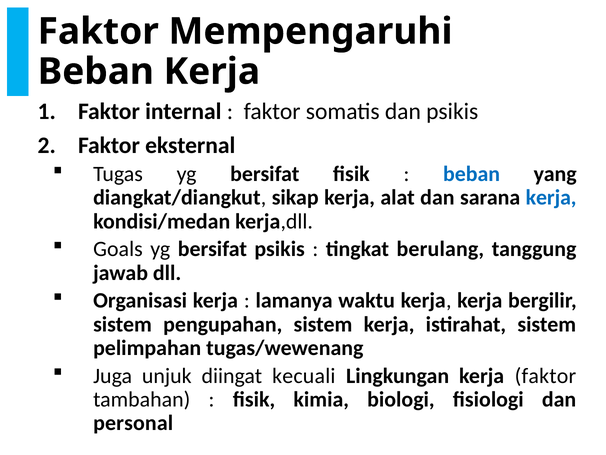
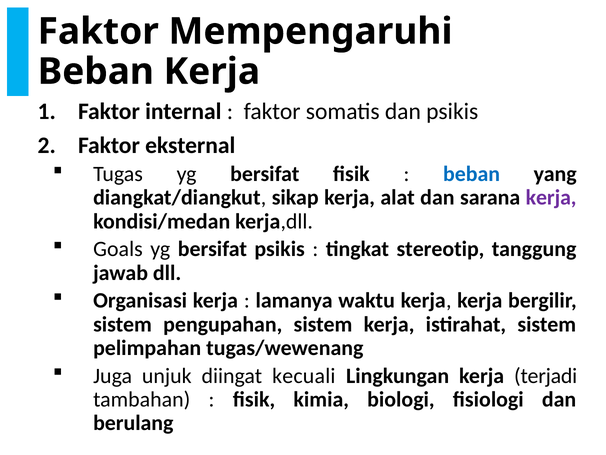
kerja at (551, 197) colour: blue -> purple
berulang: berulang -> stereotip
kerja faktor: faktor -> terjadi
personal: personal -> berulang
